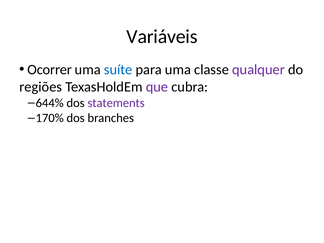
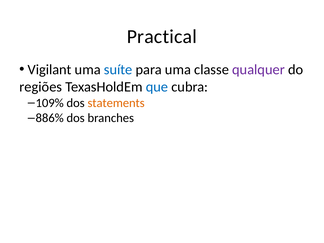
Variáveis: Variáveis -> Practical
Ocorrer: Ocorrer -> Vigilant
que colour: purple -> blue
644%: 644% -> 109%
statements colour: purple -> orange
170%: 170% -> 886%
